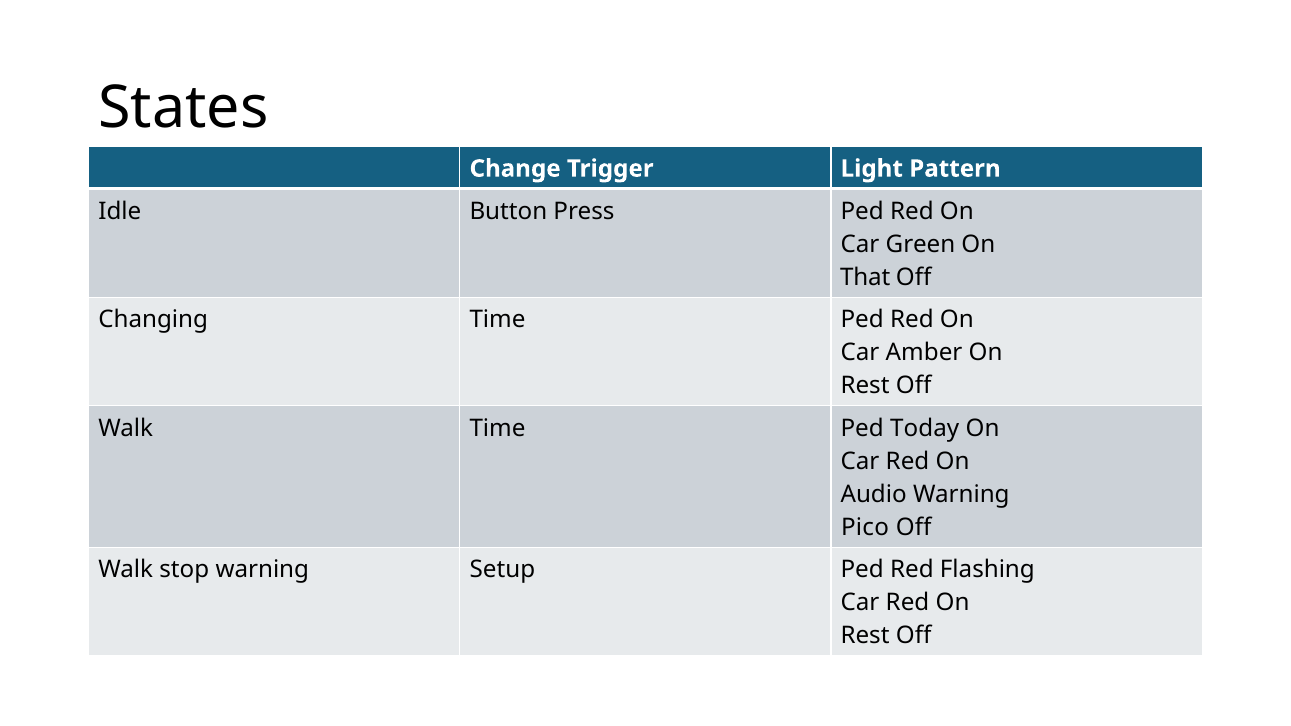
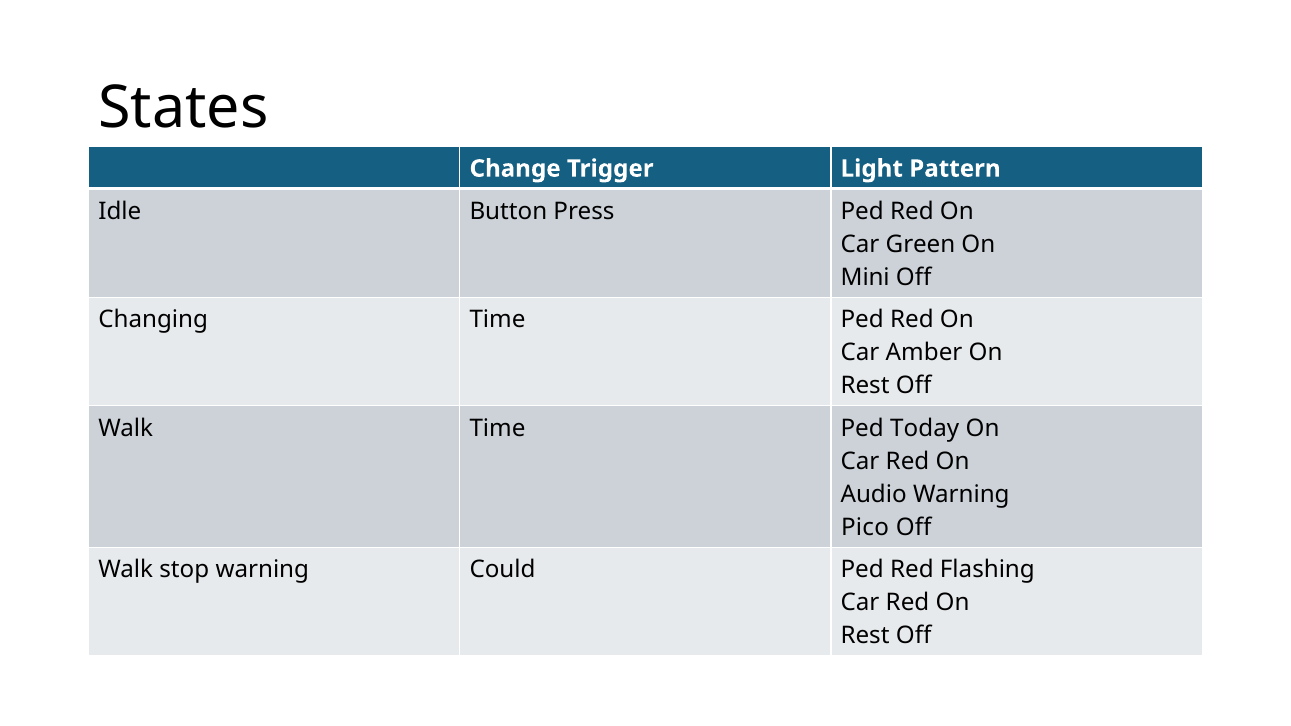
That: That -> Mini
Setup: Setup -> Could
